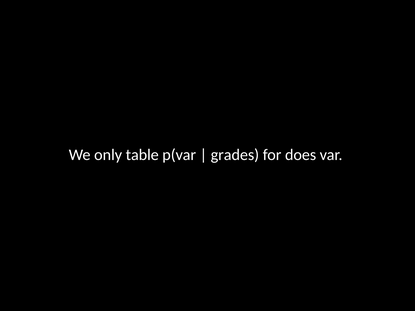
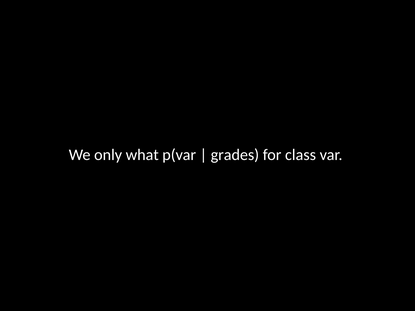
table: table -> what
does: does -> class
